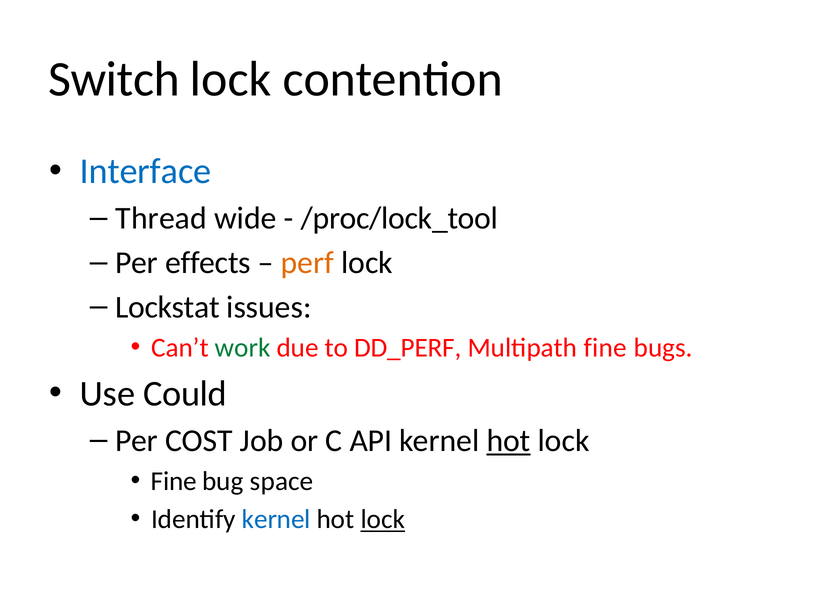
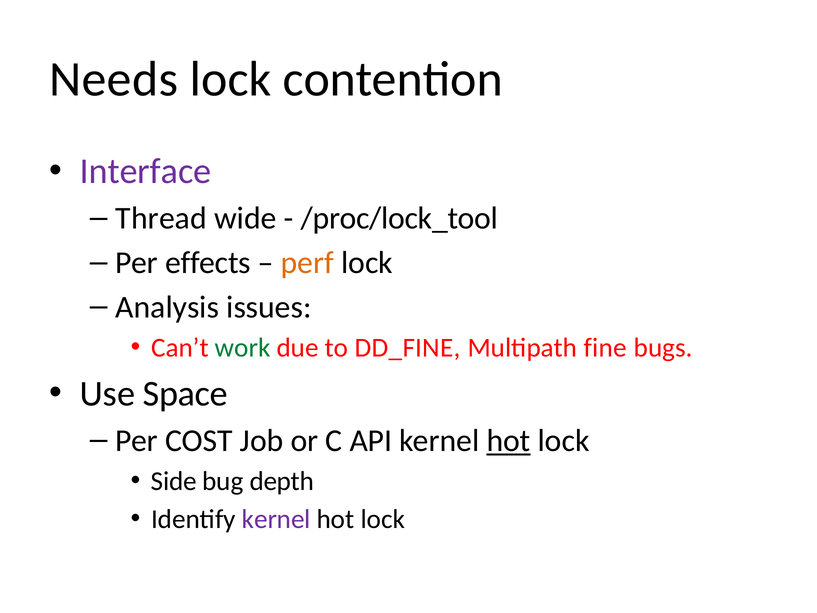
Switch: Switch -> Needs
Interface colour: blue -> purple
Lockstat: Lockstat -> Analysis
DD_PERF: DD_PERF -> DD_FINE
Could: Could -> Space
Fine at (174, 481): Fine -> Side
space: space -> depth
kernel at (276, 519) colour: blue -> purple
lock at (383, 519) underline: present -> none
